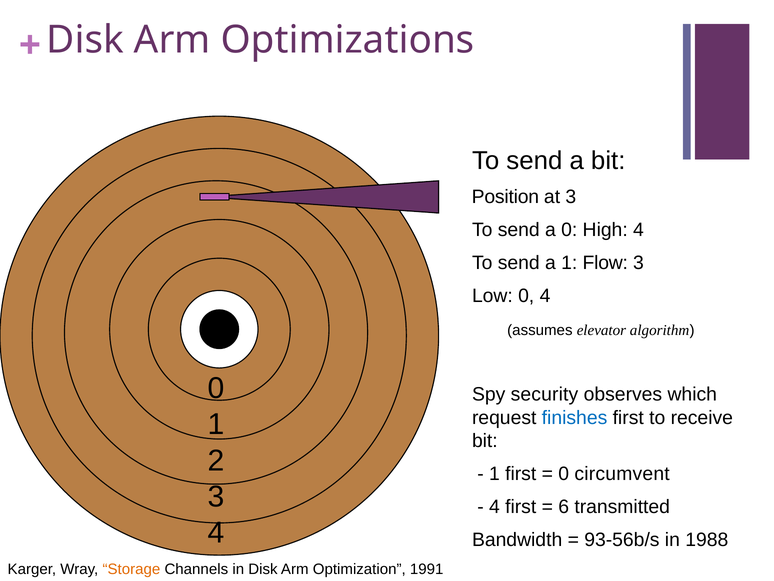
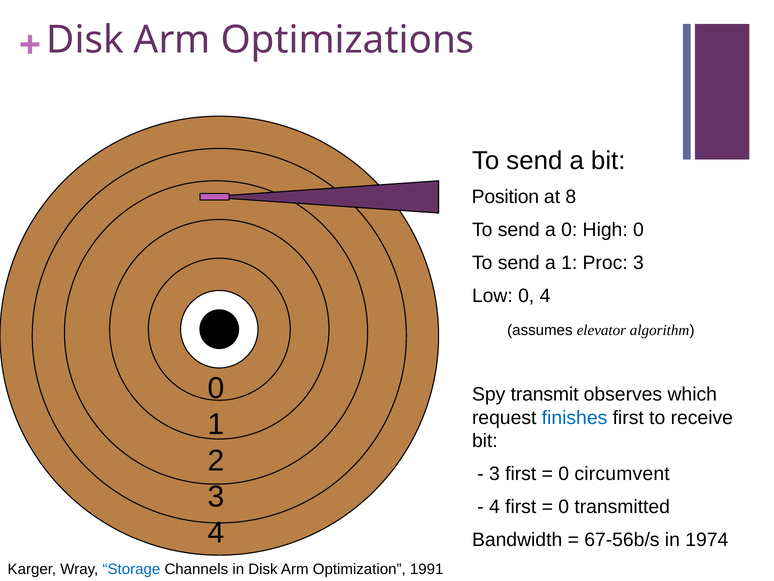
at 3: 3 -> 8
High 4: 4 -> 0
Flow: Flow -> Proc
security: security -> transmit
1 at (494, 474): 1 -> 3
6 at (564, 506): 6 -> 0
93-56b/s: 93-56b/s -> 67-56b/s
1988: 1988 -> 1974
Storage colour: orange -> blue
